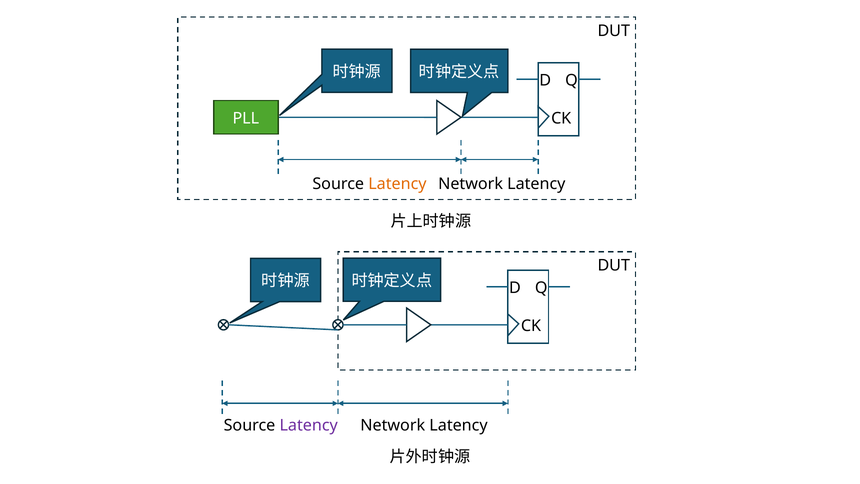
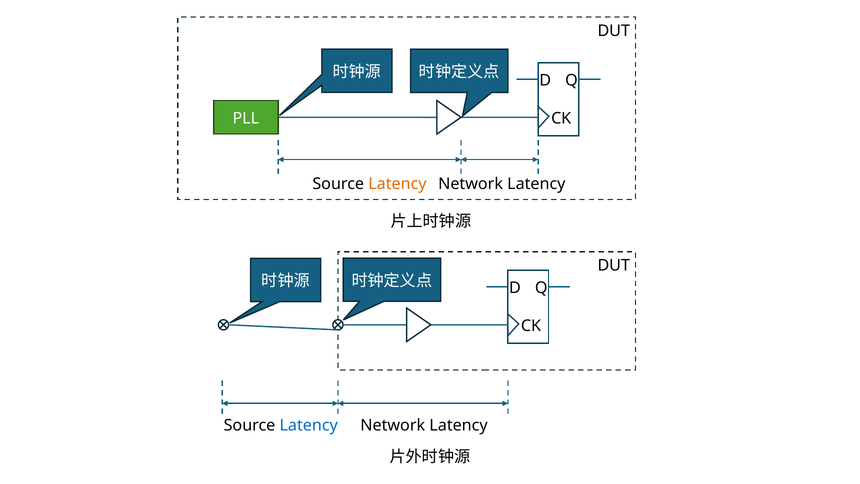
Latency at (309, 425) colour: purple -> blue
